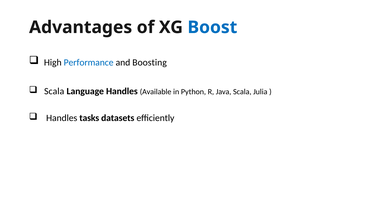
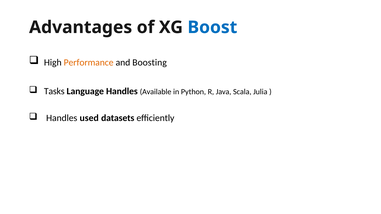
Performance colour: blue -> orange
Scala at (54, 91): Scala -> Tasks
tasks: tasks -> used
